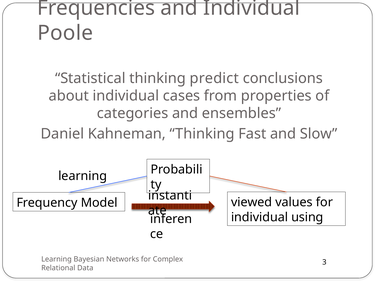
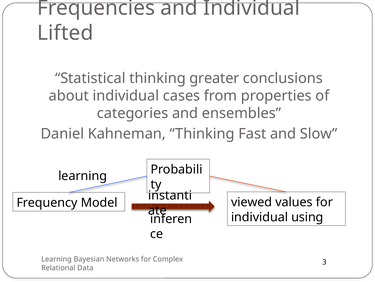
Poole: Poole -> Lifted
predict: predict -> greater
